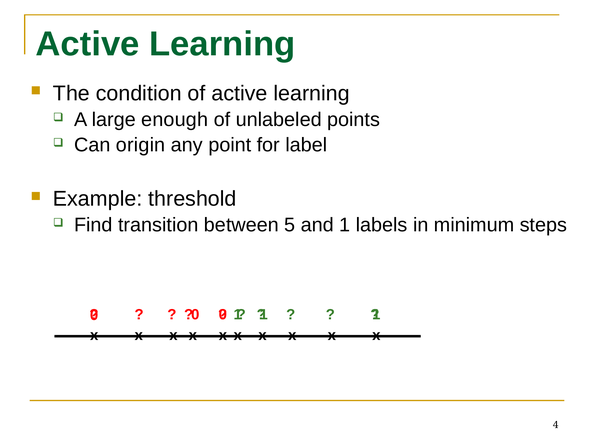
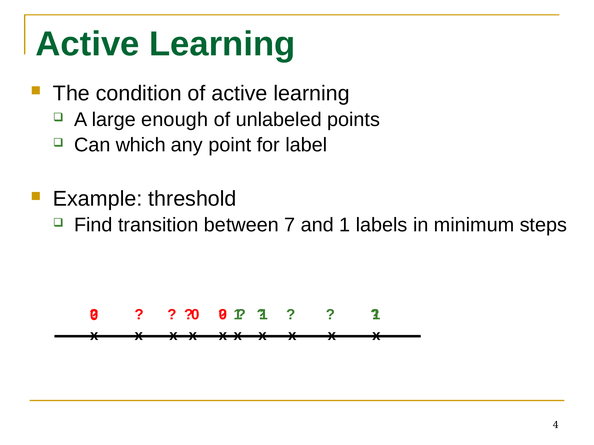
origin: origin -> which
5: 5 -> 7
